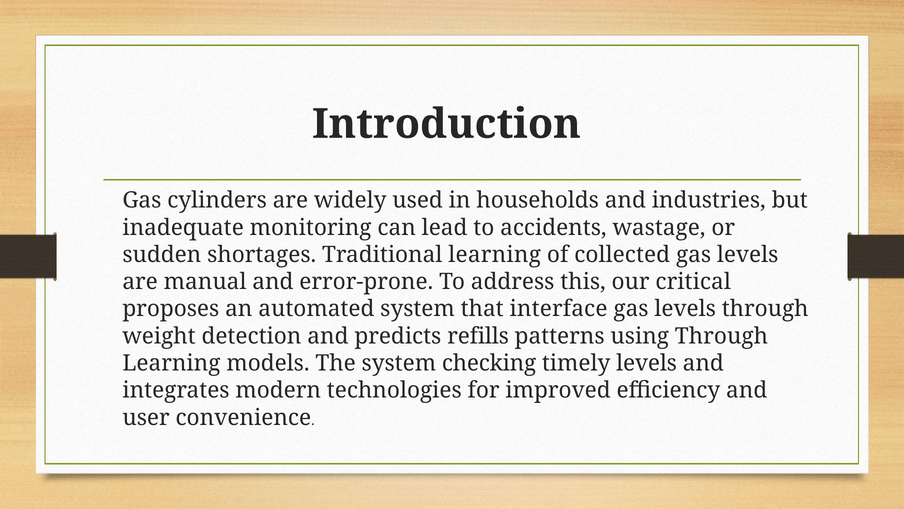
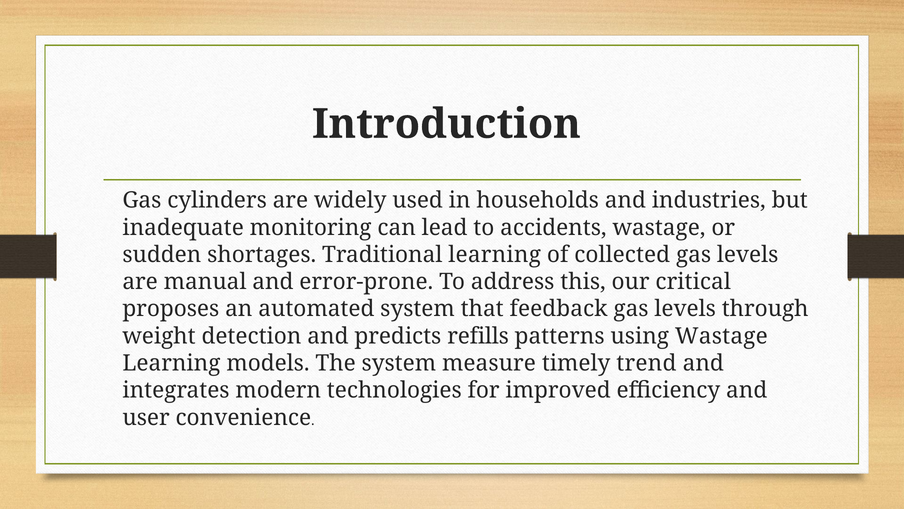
interface: interface -> feedback
using Through: Through -> Wastage
checking: checking -> measure
timely levels: levels -> trend
